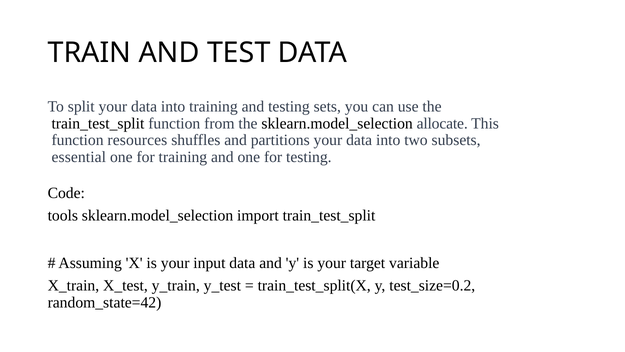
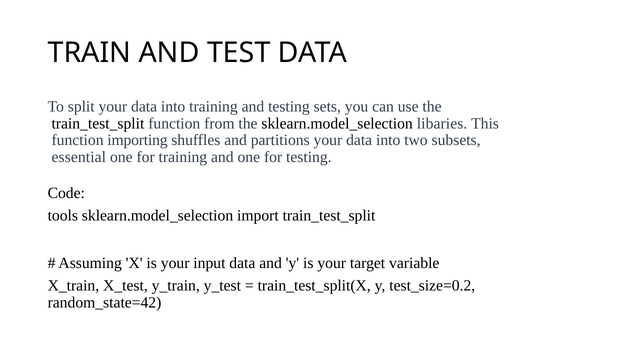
allocate: allocate -> libaries
resources: resources -> importing
